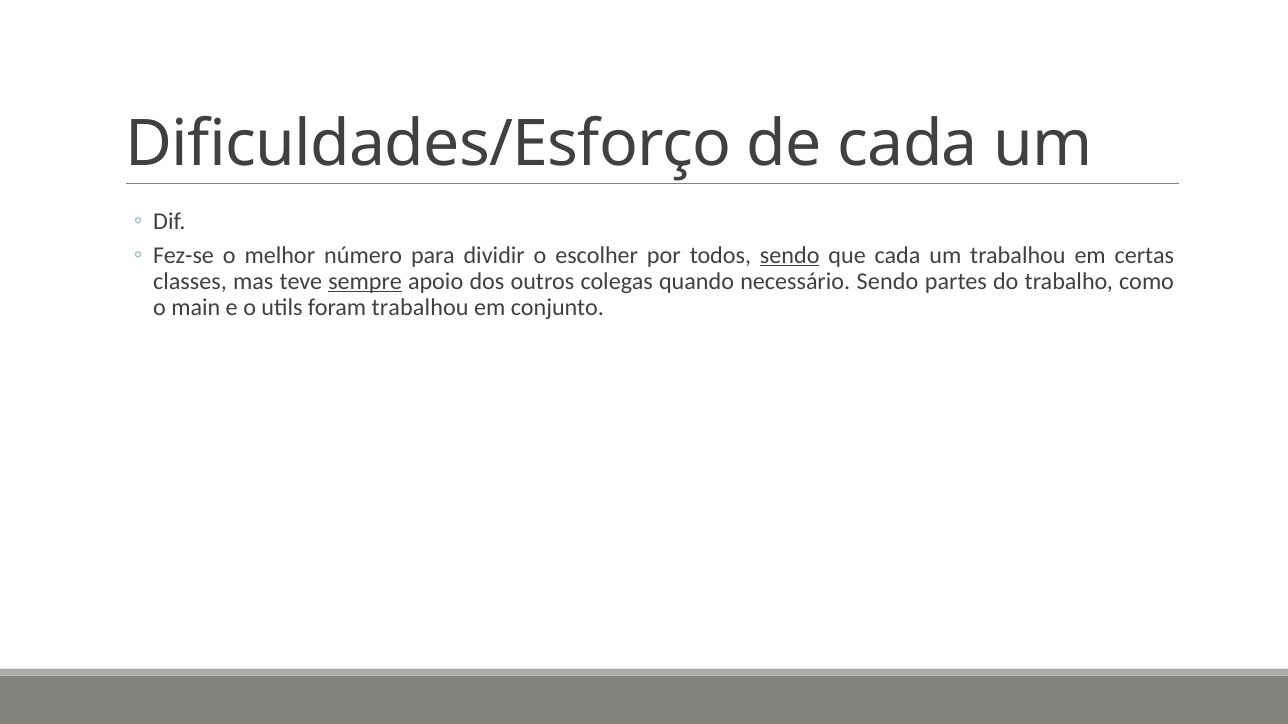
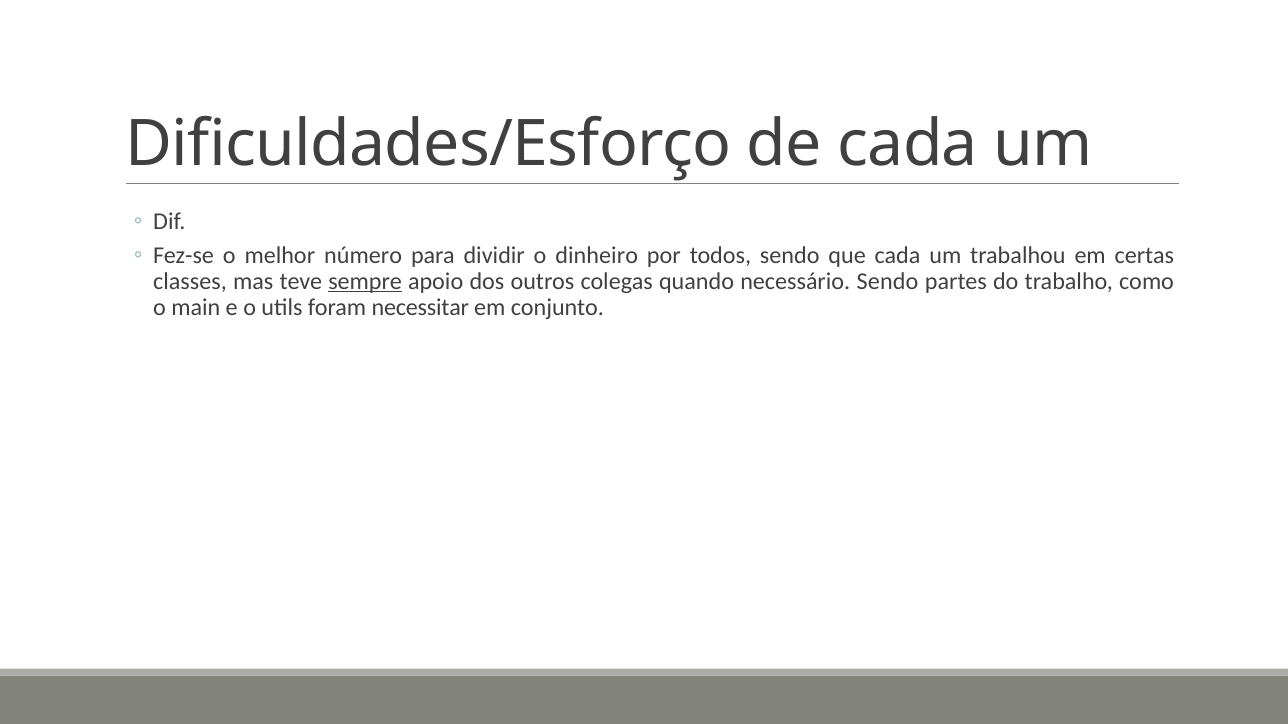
escolher: escolher -> dinheiro
sendo at (790, 255) underline: present -> none
foram trabalhou: trabalhou -> necessitar
